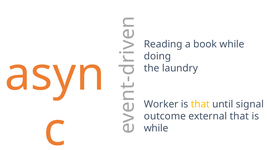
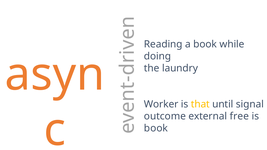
external that: that -> free
while at (156, 128): while -> book
